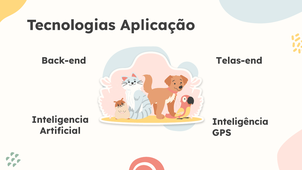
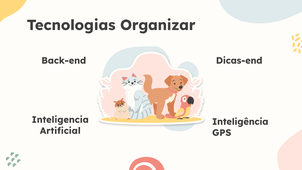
Aplicação: Aplicação -> Organizar
Telas-end: Telas-end -> Dicas-end
